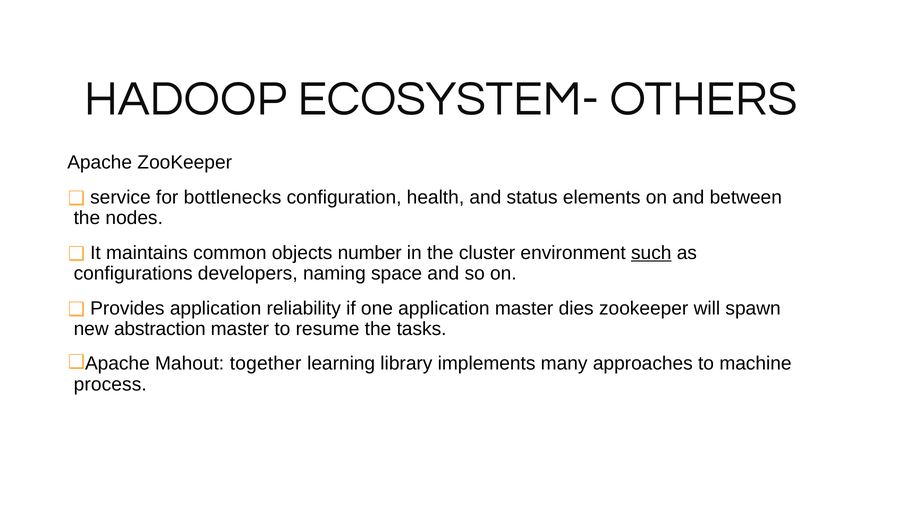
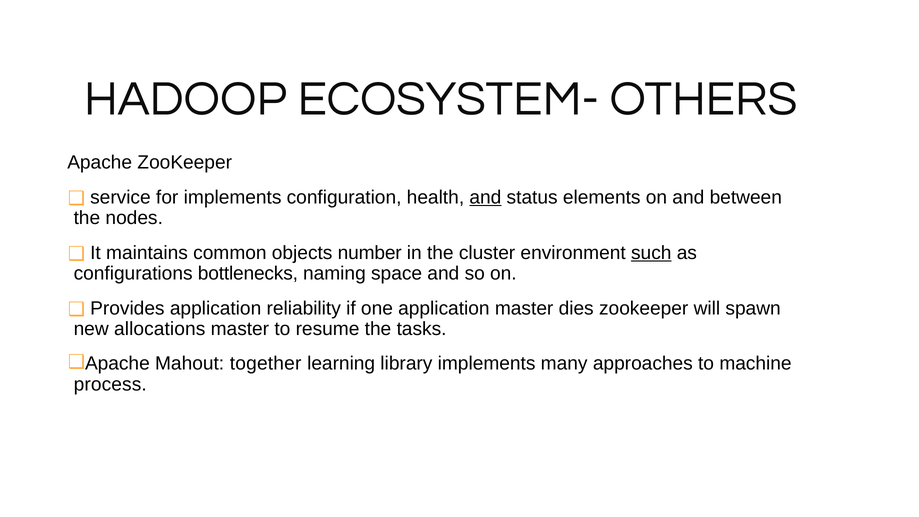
for bottlenecks: bottlenecks -> implements
and at (485, 197) underline: none -> present
developers: developers -> bottlenecks
abstraction: abstraction -> allocations
